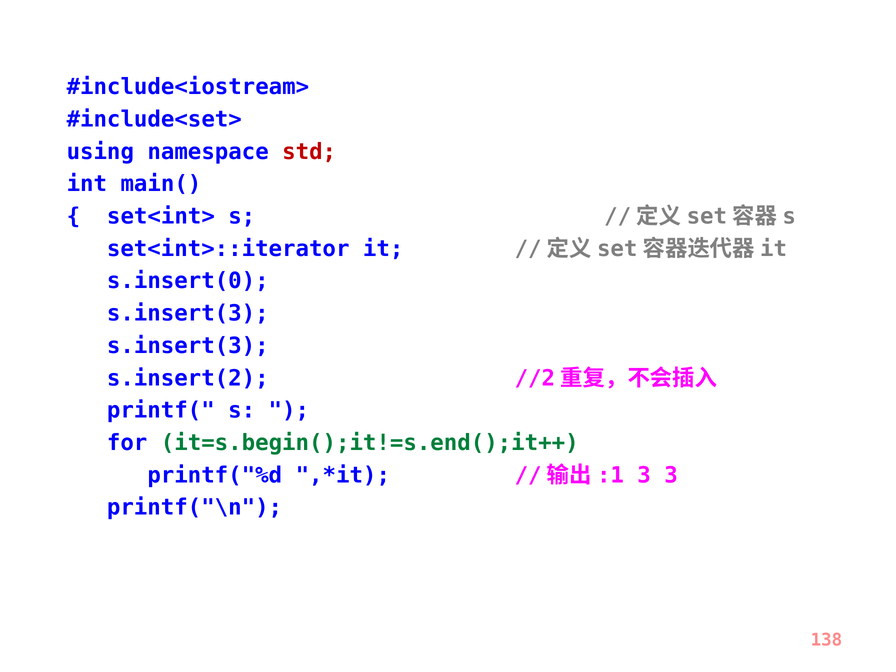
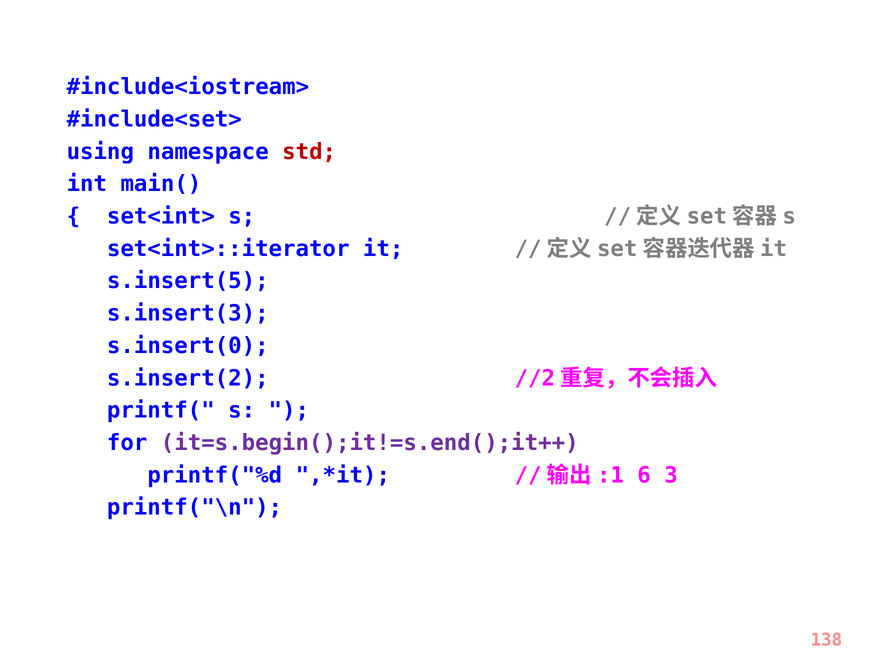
s.insert(0: s.insert(0 -> s.insert(5
s.insert(3 at (188, 346): s.insert(3 -> s.insert(0
it=s.begin();it!=s.end();it++ colour: green -> purple
3 at (644, 475): 3 -> 6
